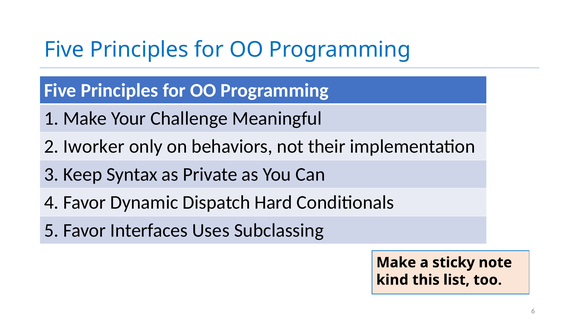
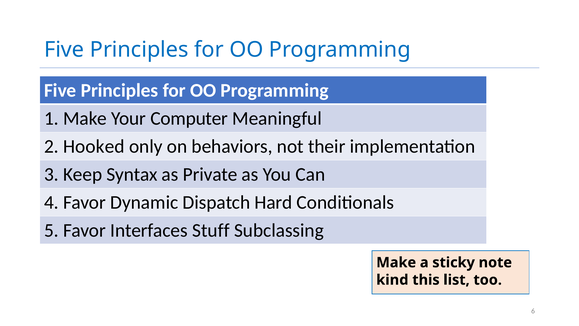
Challenge: Challenge -> Computer
Iworker: Iworker -> Hooked
Uses: Uses -> Stuff
